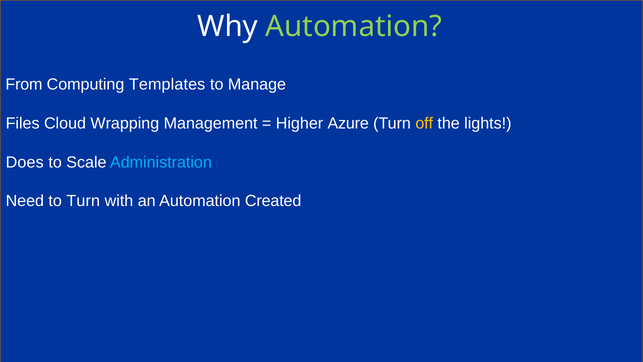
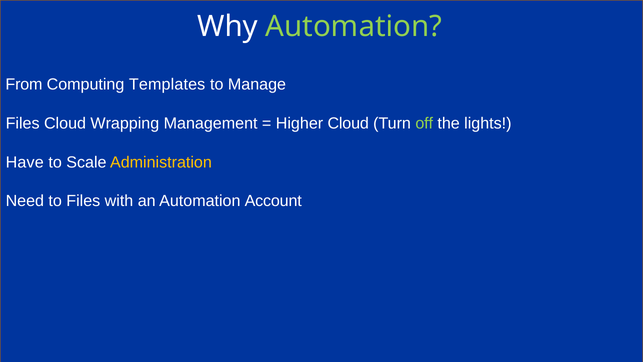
Higher Azure: Azure -> Cloud
off colour: yellow -> light green
Does: Does -> Have
Administration colour: light blue -> yellow
to Turn: Turn -> Files
Created: Created -> Account
